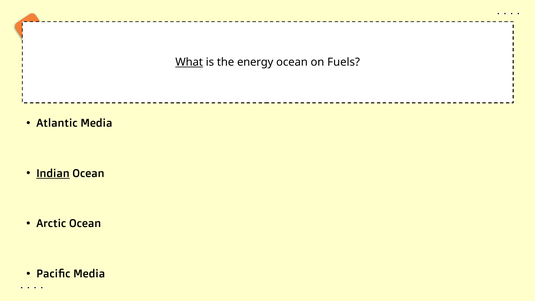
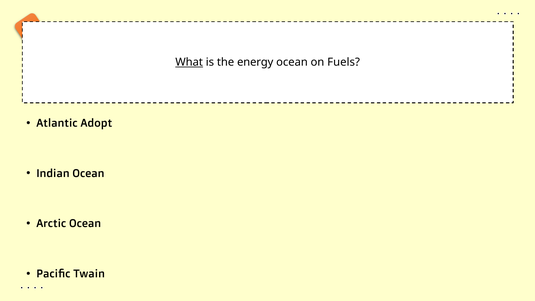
Atlantic Media: Media -> Adopt
Indian underline: present -> none
Pacific Media: Media -> Twain
